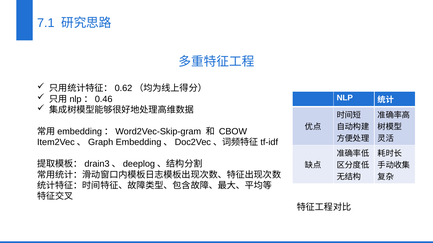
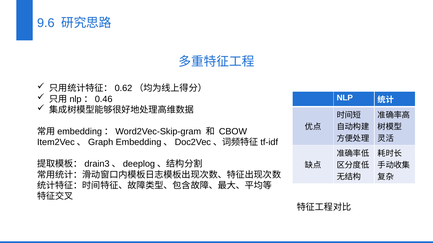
7.1: 7.1 -> 9.6
